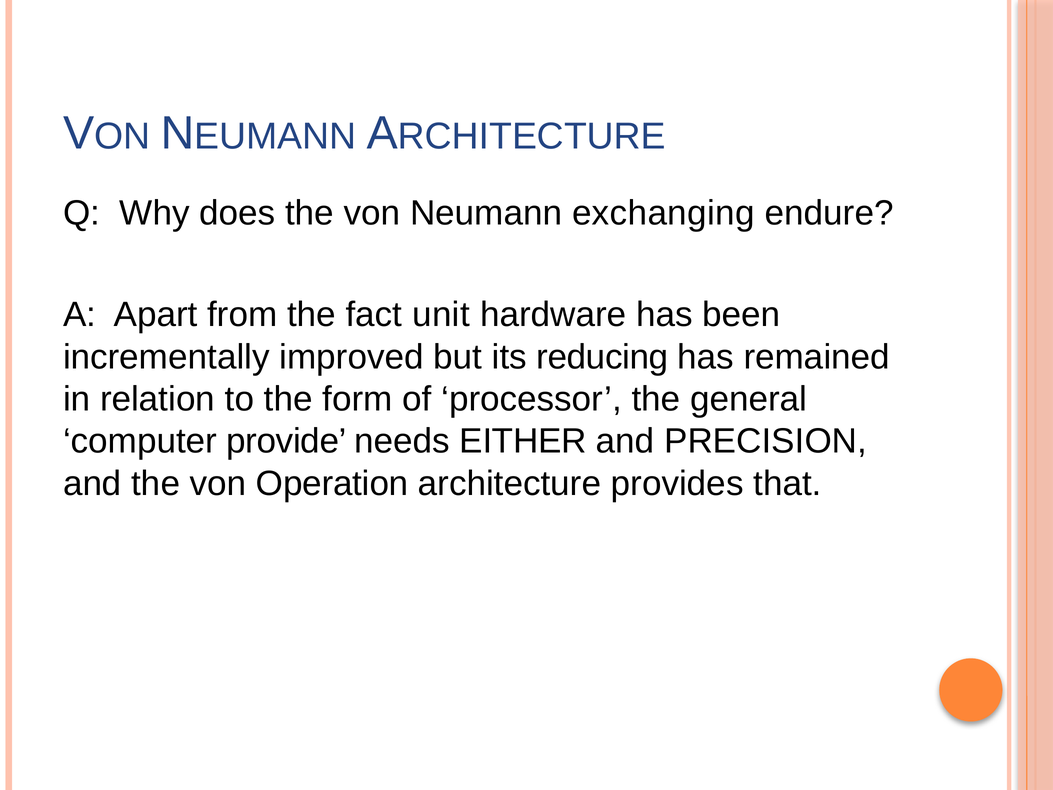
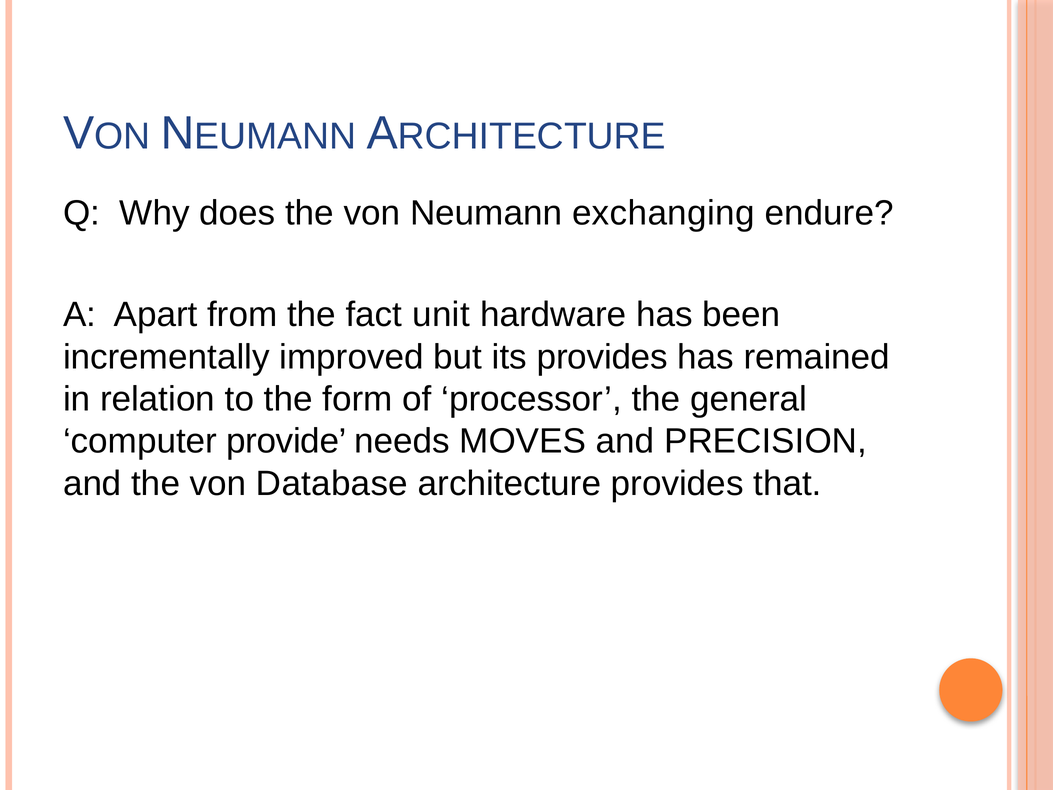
its reducing: reducing -> provides
EITHER: EITHER -> MOVES
Operation: Operation -> Database
